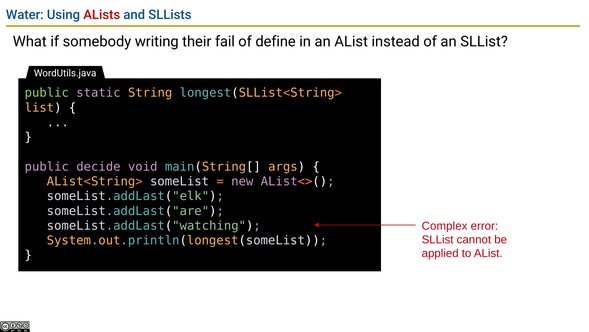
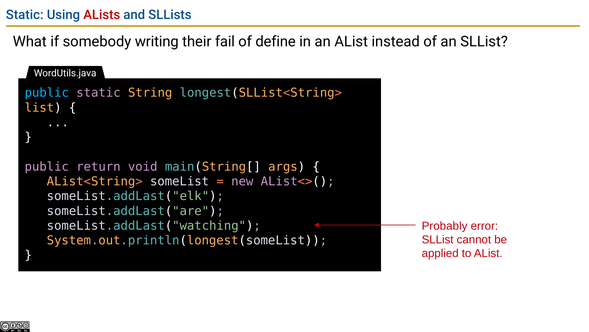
Water at (25, 15): Water -> Static
public at (47, 93) colour: light green -> light blue
decide: decide -> return
Complex: Complex -> Probably
